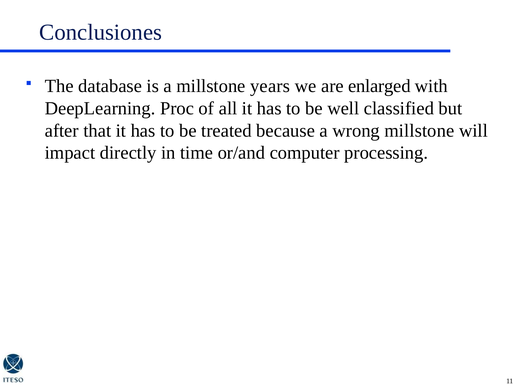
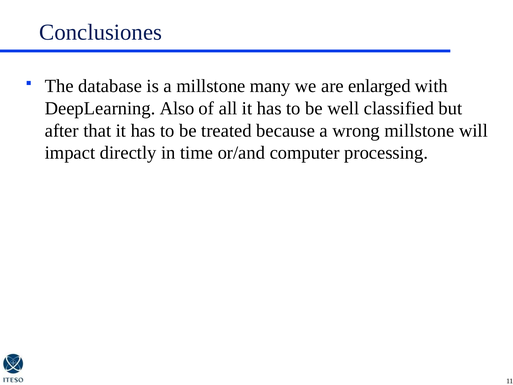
years: years -> many
Proc: Proc -> Also
